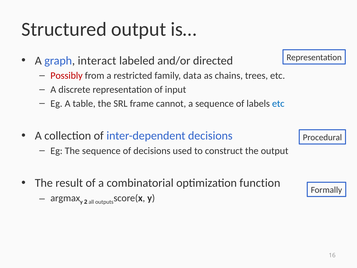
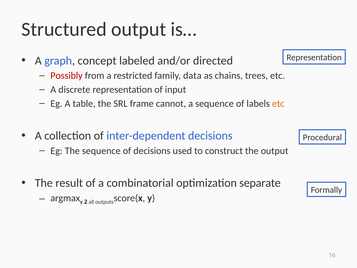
interact: interact -> concept
etc at (278, 103) colour: blue -> orange
function: function -> separate
